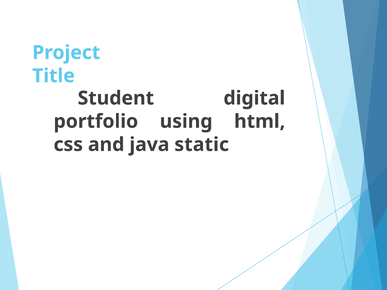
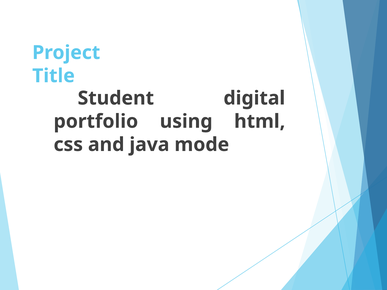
static: static -> mode
